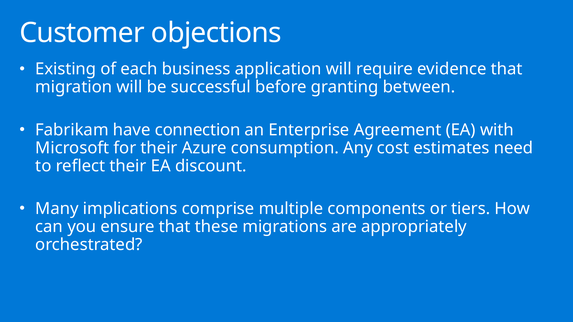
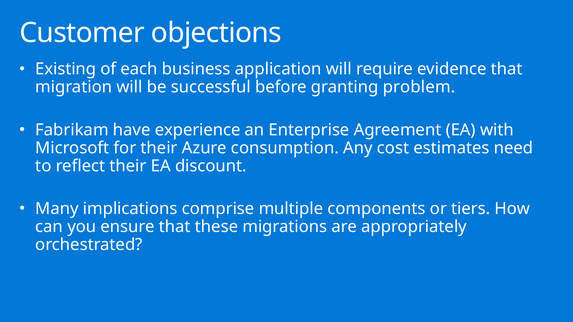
between: between -> problem
connection: connection -> experience
